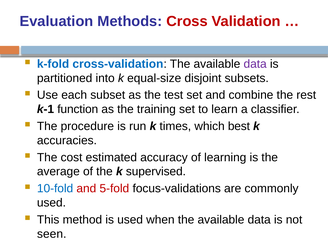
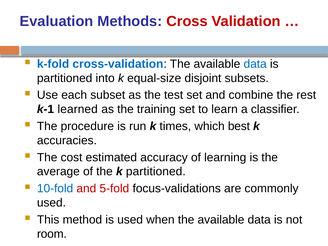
data at (255, 64) colour: purple -> blue
function: function -> learned
k supervised: supervised -> partitioned
seen: seen -> room
